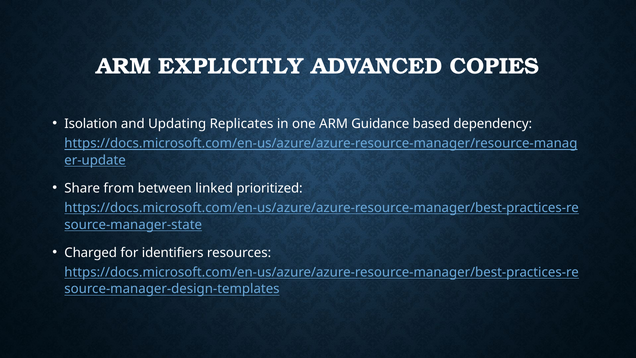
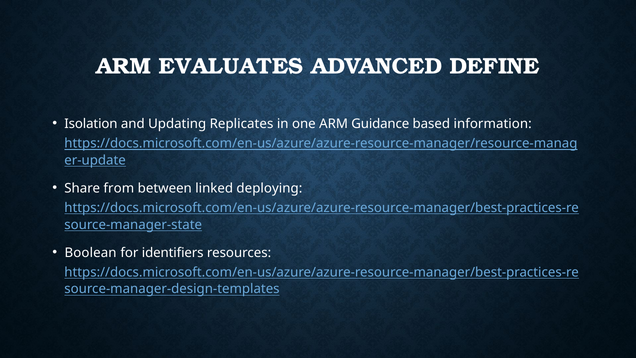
EXPLICITLY: EXPLICITLY -> EVALUATES
COPIES: COPIES -> DEFINE
dependency: dependency -> information
prioritized: prioritized -> deploying
Charged: Charged -> Boolean
